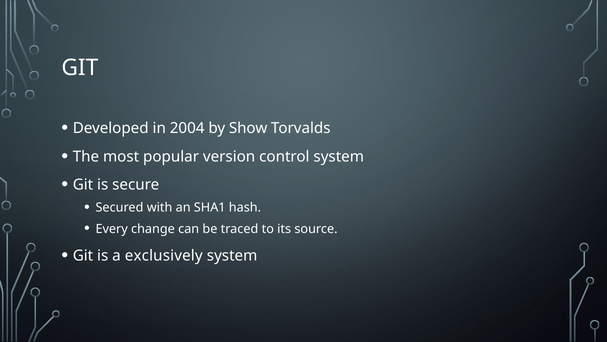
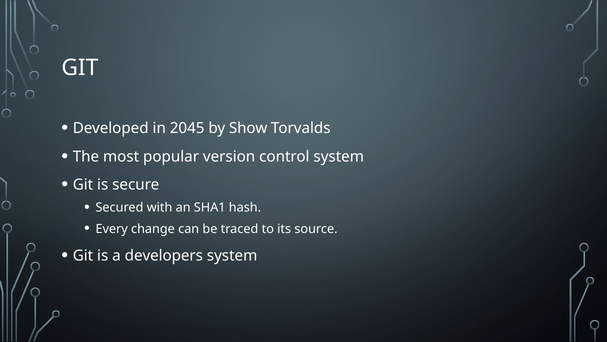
2004: 2004 -> 2045
exclusively: exclusively -> developers
